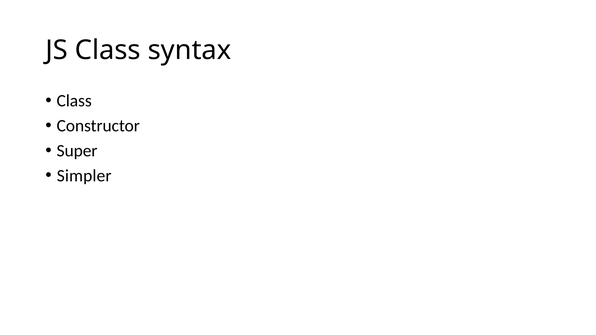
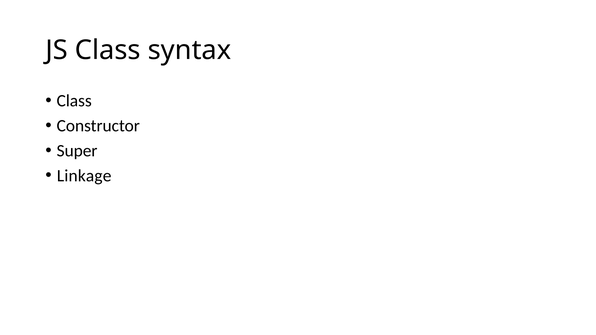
Simpler: Simpler -> Linkage
